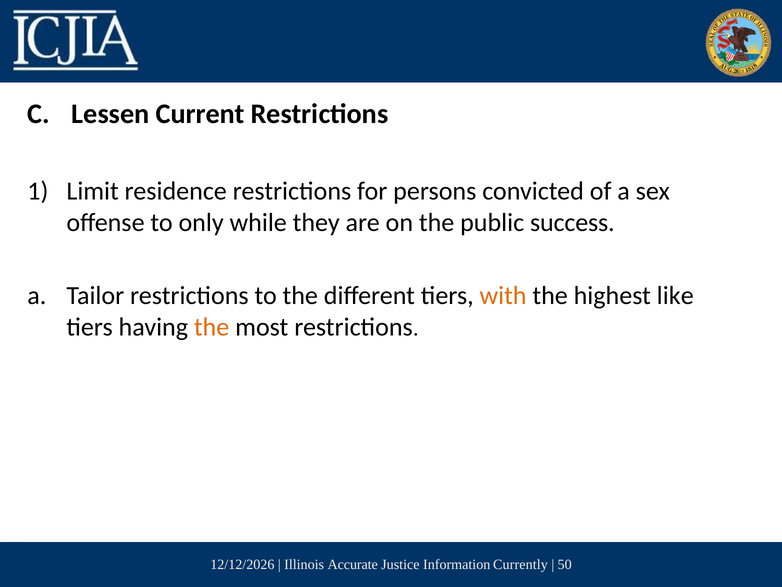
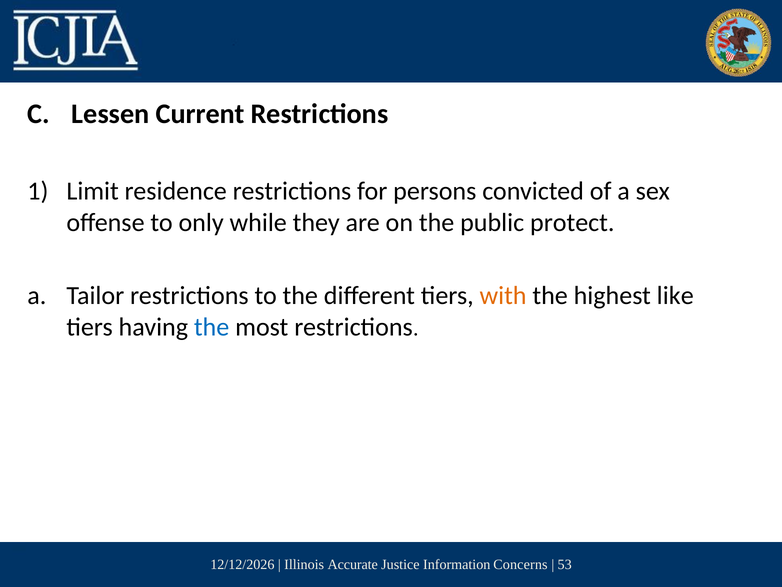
success: success -> protect
the at (212, 327) colour: orange -> blue
Currently: Currently -> Concerns
50: 50 -> 53
